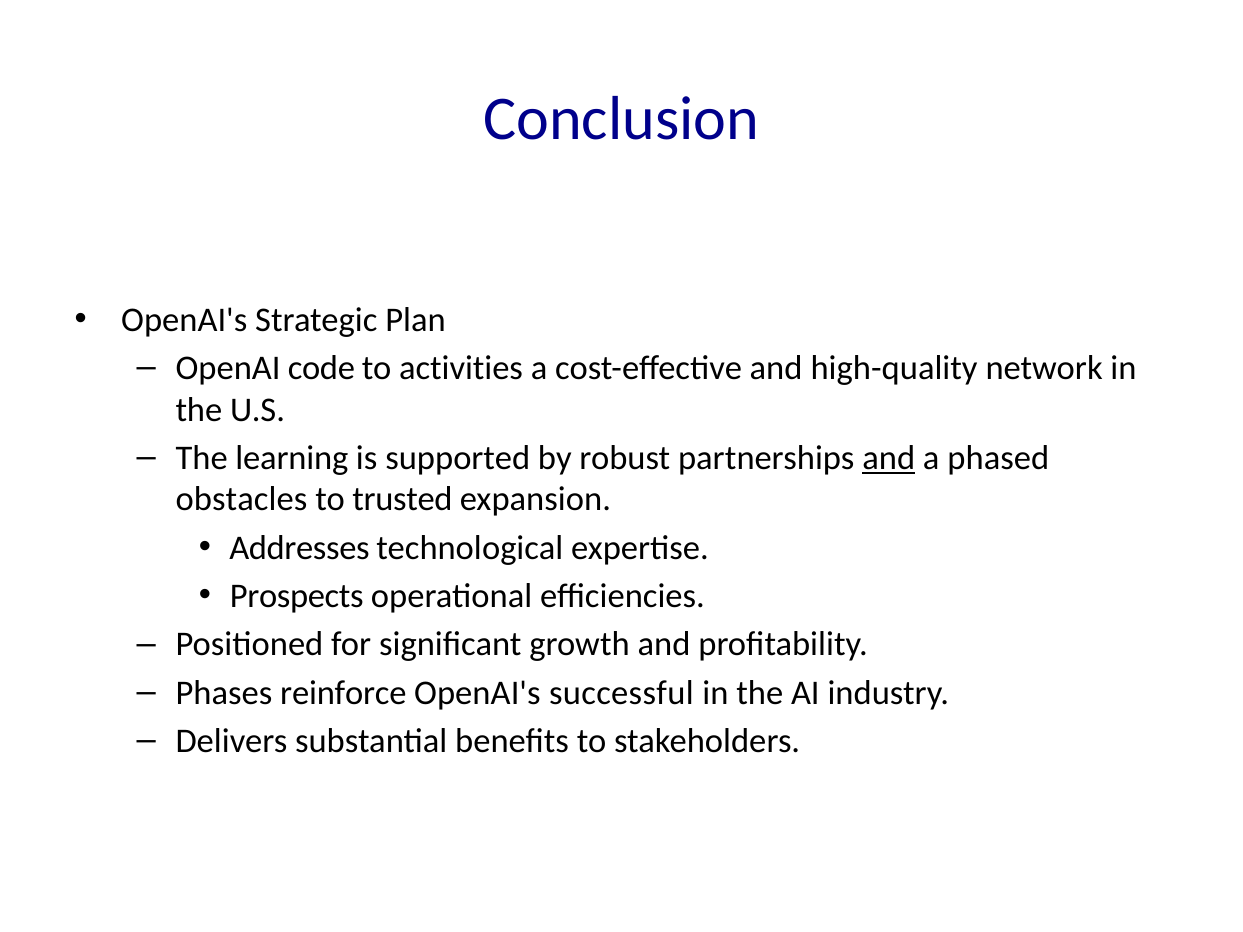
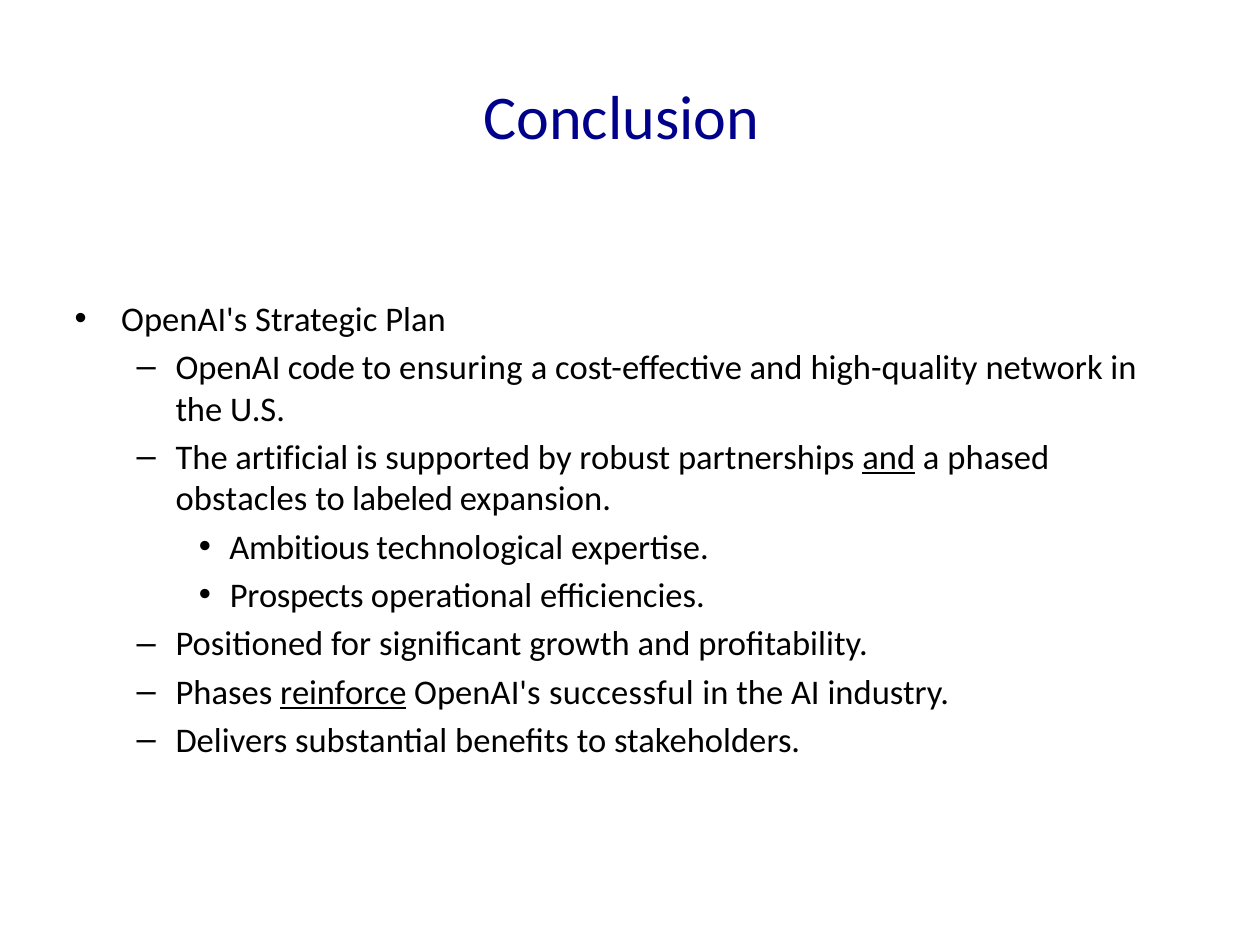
activities: activities -> ensuring
learning: learning -> artificial
trusted: trusted -> labeled
Addresses: Addresses -> Ambitious
reinforce underline: none -> present
